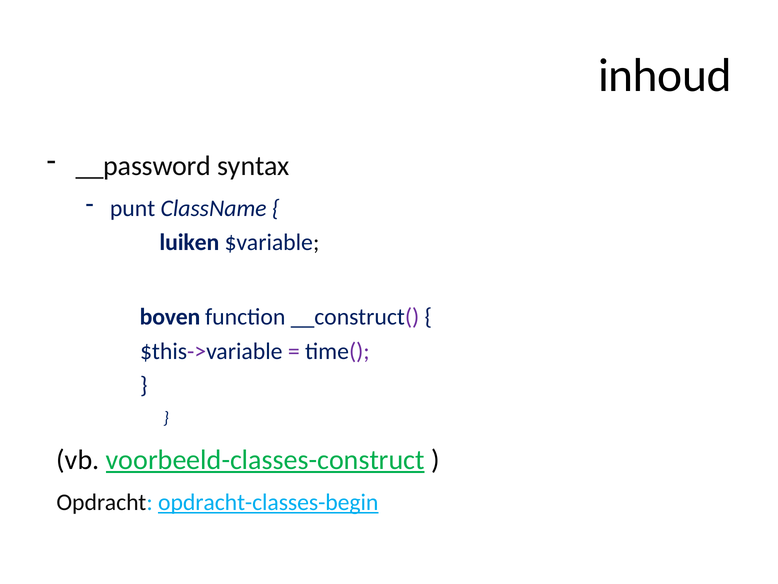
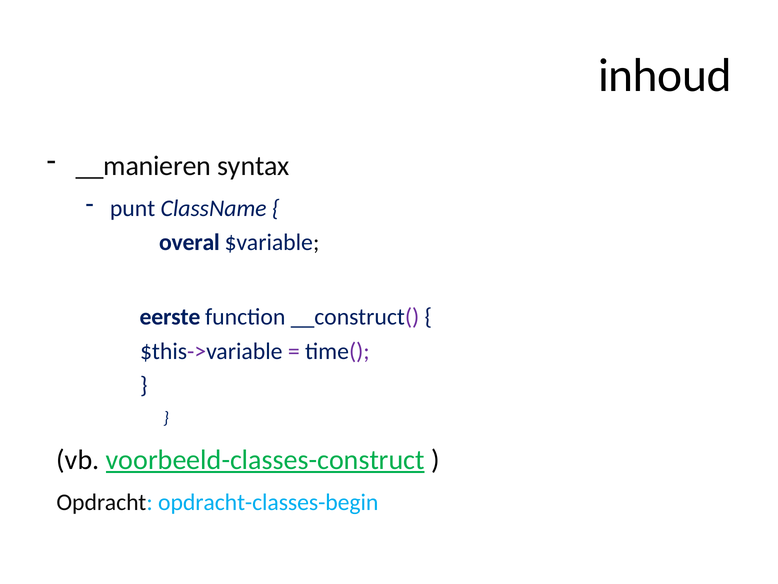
__password: __password -> __manieren
luiken: luiken -> overal
boven: boven -> eerste
opdracht-classes-begin underline: present -> none
